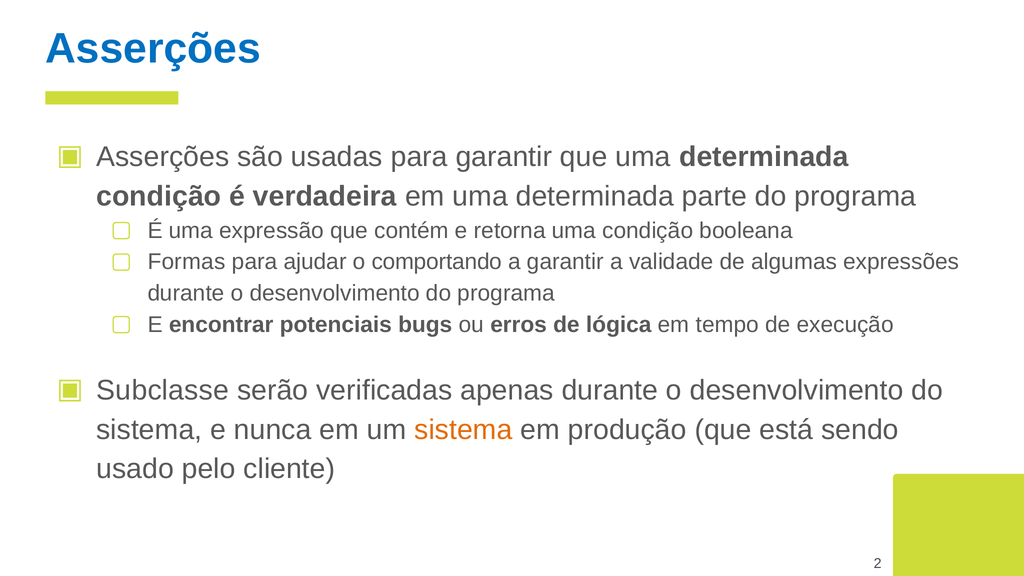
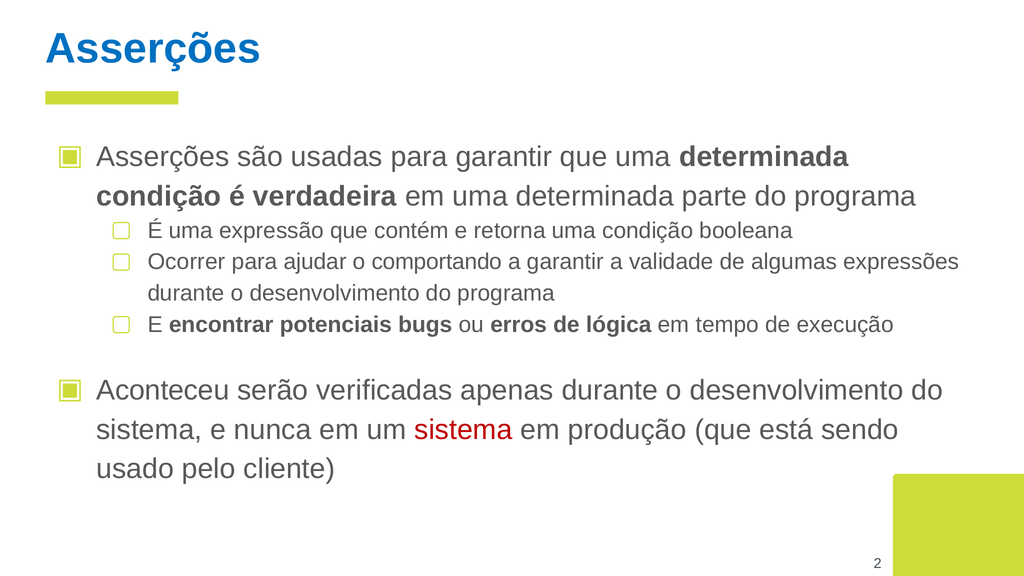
Formas: Formas -> Ocorrer
Subclasse: Subclasse -> Aconteceu
sistema at (463, 430) colour: orange -> red
